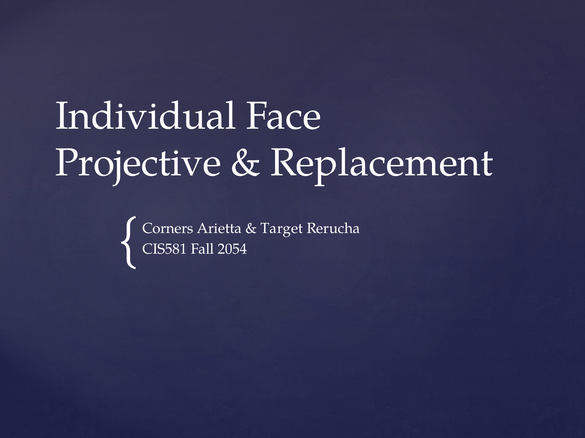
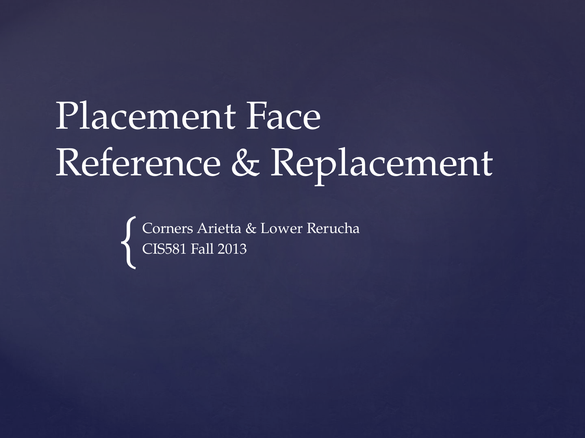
Individual: Individual -> Placement
Projective: Projective -> Reference
Target: Target -> Lower
2054: 2054 -> 2013
